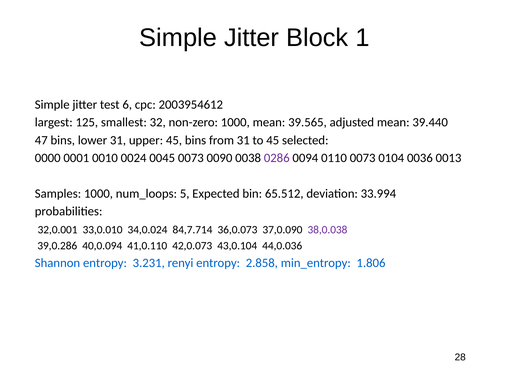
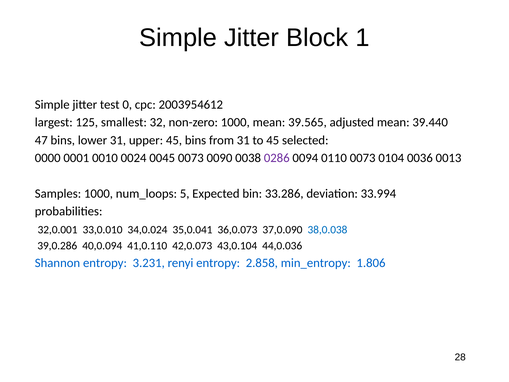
6: 6 -> 0
65.512: 65.512 -> 33.286
84,7.714: 84,7.714 -> 35,0.041
38,0.038 colour: purple -> blue
